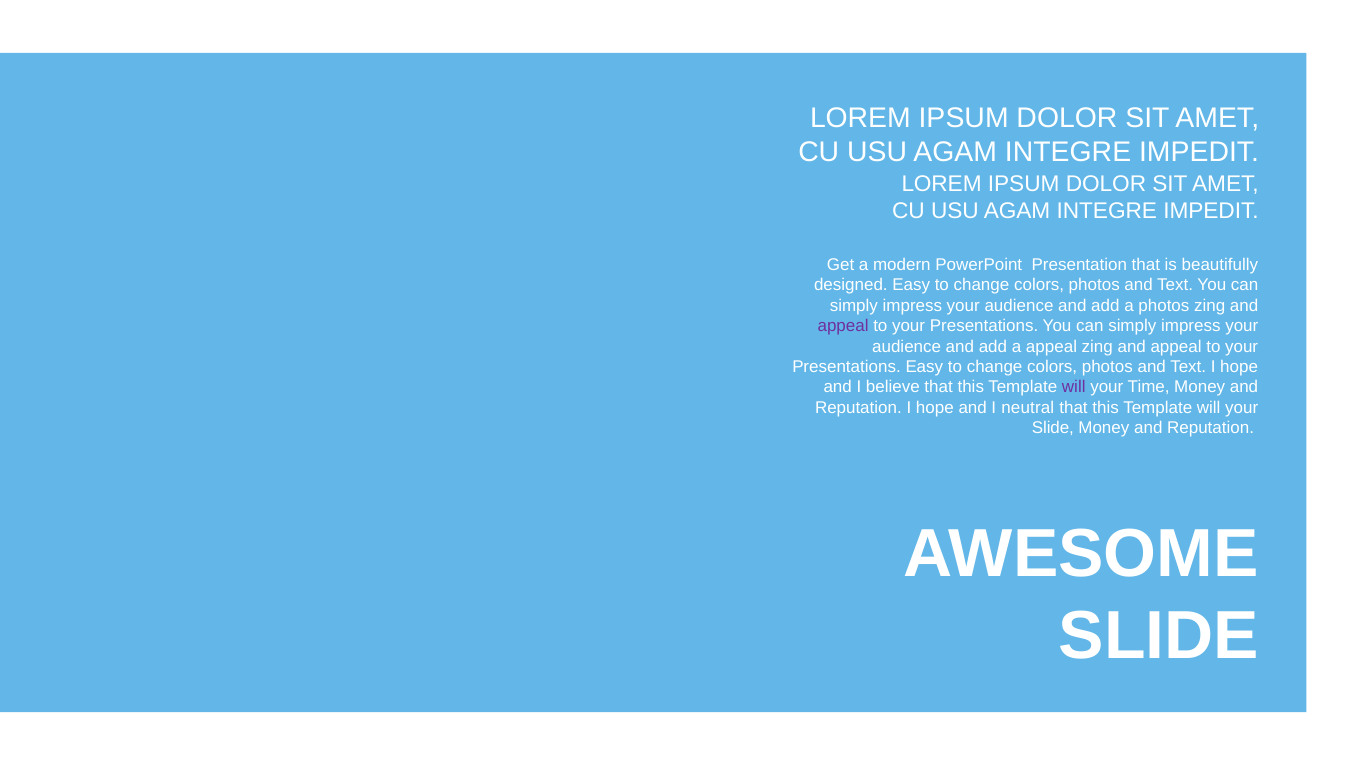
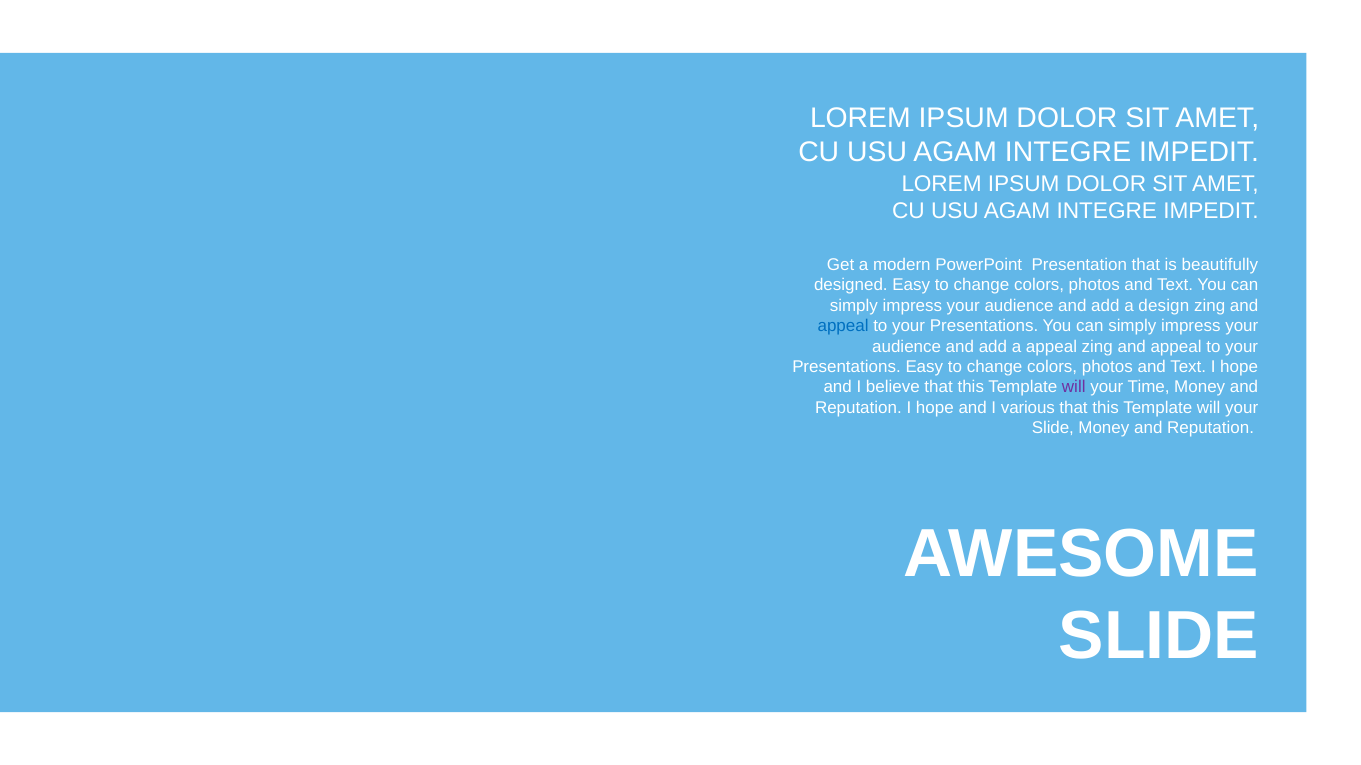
a photos: photos -> design
appeal at (843, 326) colour: purple -> blue
neutral: neutral -> various
